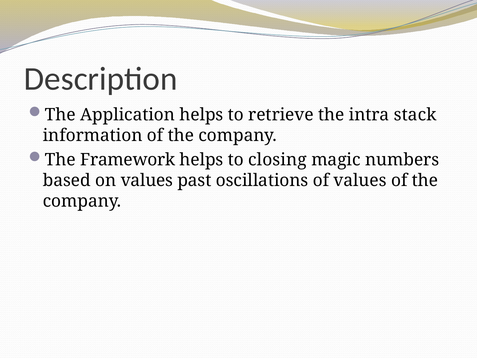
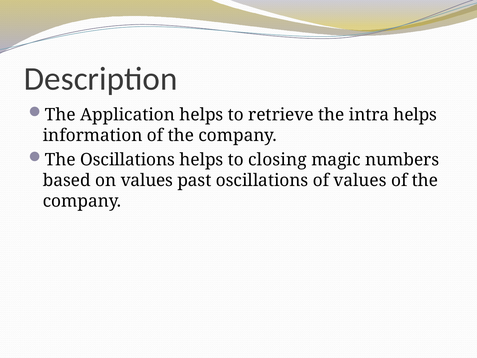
intra stack: stack -> helps
The Framework: Framework -> Oscillations
